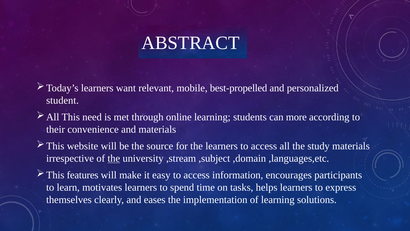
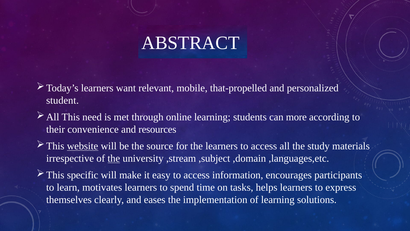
best-propelled: best-propelled -> that-propelled
and materials: materials -> resources
website underline: none -> present
features: features -> specific
